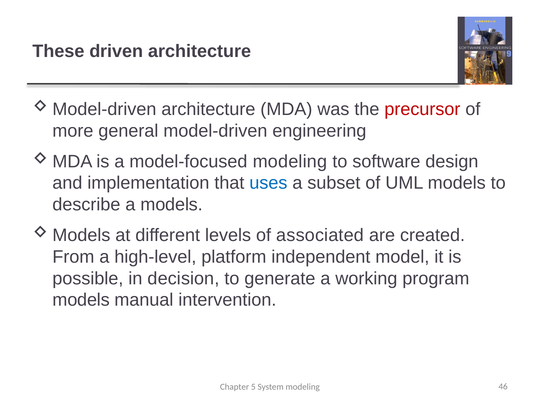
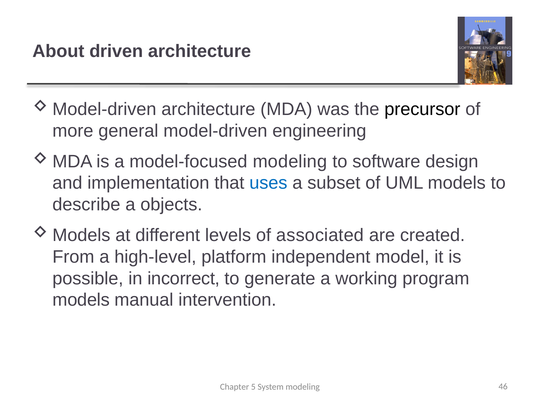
These: These -> About
precursor colour: red -> black
a models: models -> objects
decision: decision -> incorrect
